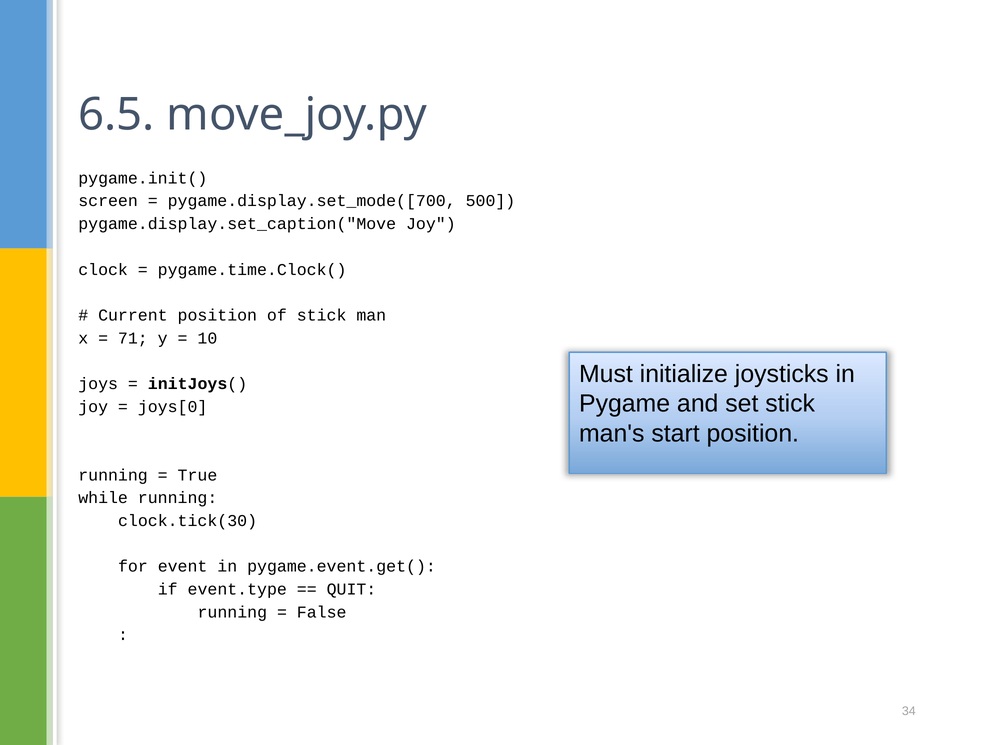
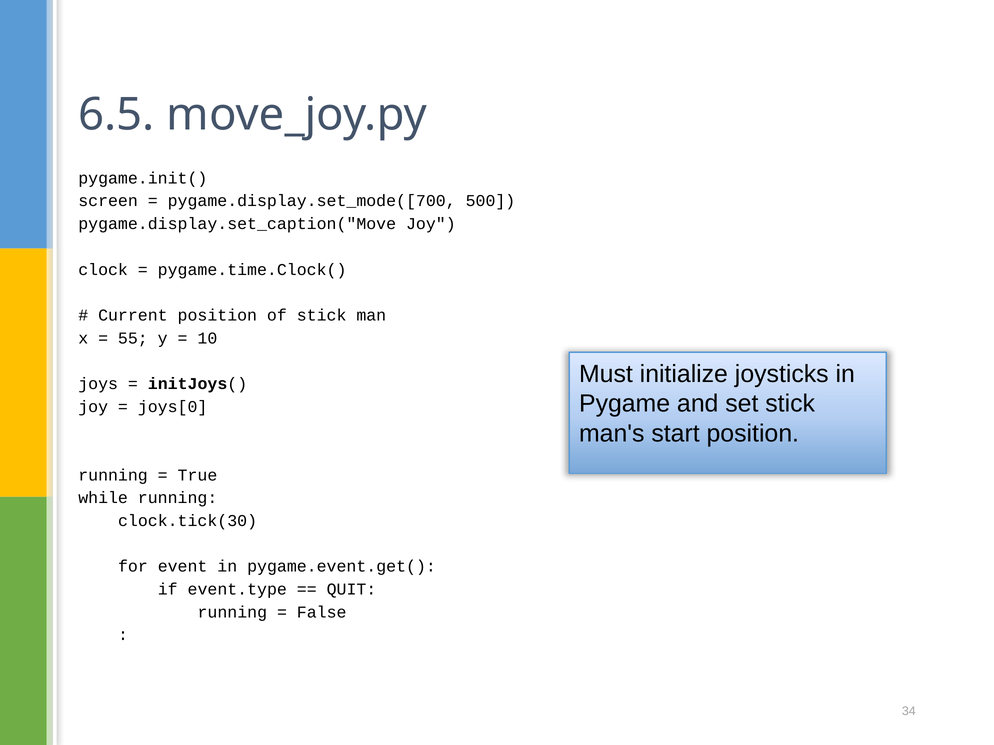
71: 71 -> 55
